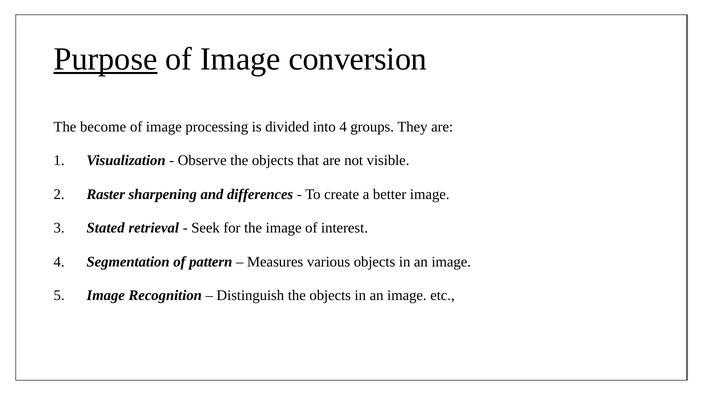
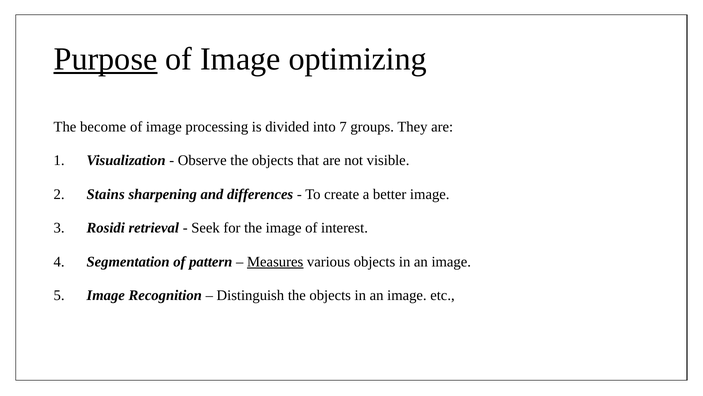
conversion: conversion -> optimizing
into 4: 4 -> 7
Raster: Raster -> Stains
Stated: Stated -> Rosidi
Measures underline: none -> present
